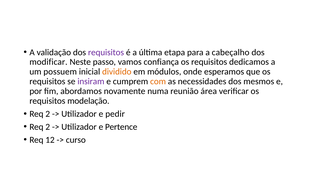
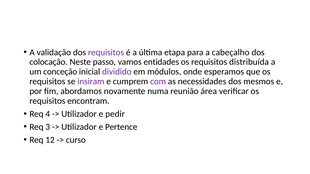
modificar: modificar -> colocação
confiança: confiança -> entidades
dedicamos: dedicamos -> distribuída
possuem: possuem -> conceção
dividido colour: orange -> purple
com colour: orange -> purple
modelação: modelação -> encontram
2 at (48, 114): 2 -> 4
2 at (48, 127): 2 -> 3
